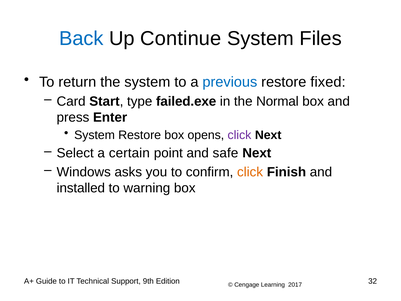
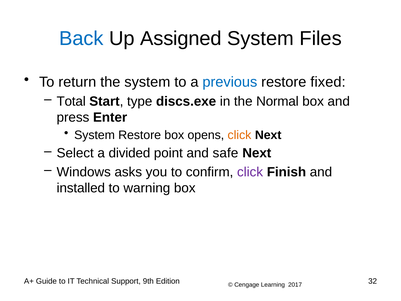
Continue: Continue -> Assigned
Card: Card -> Total
failed.exe: failed.exe -> discs.exe
click at (239, 135) colour: purple -> orange
certain: certain -> divided
click at (250, 172) colour: orange -> purple
